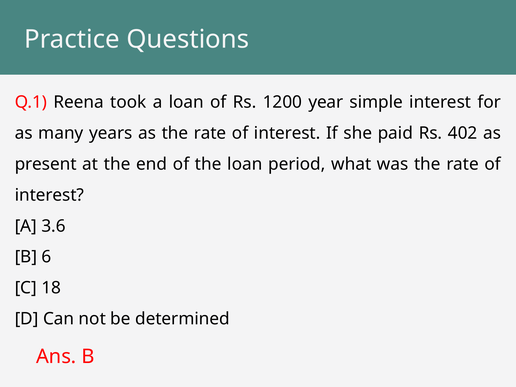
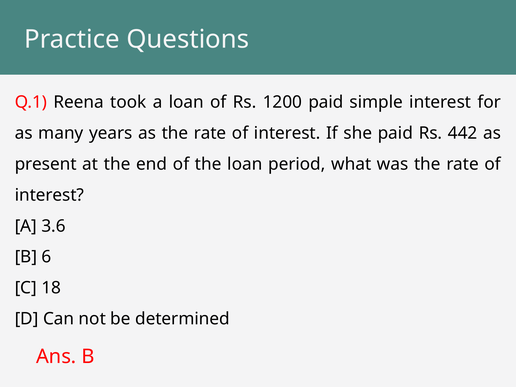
1200 year: year -> paid
402: 402 -> 442
